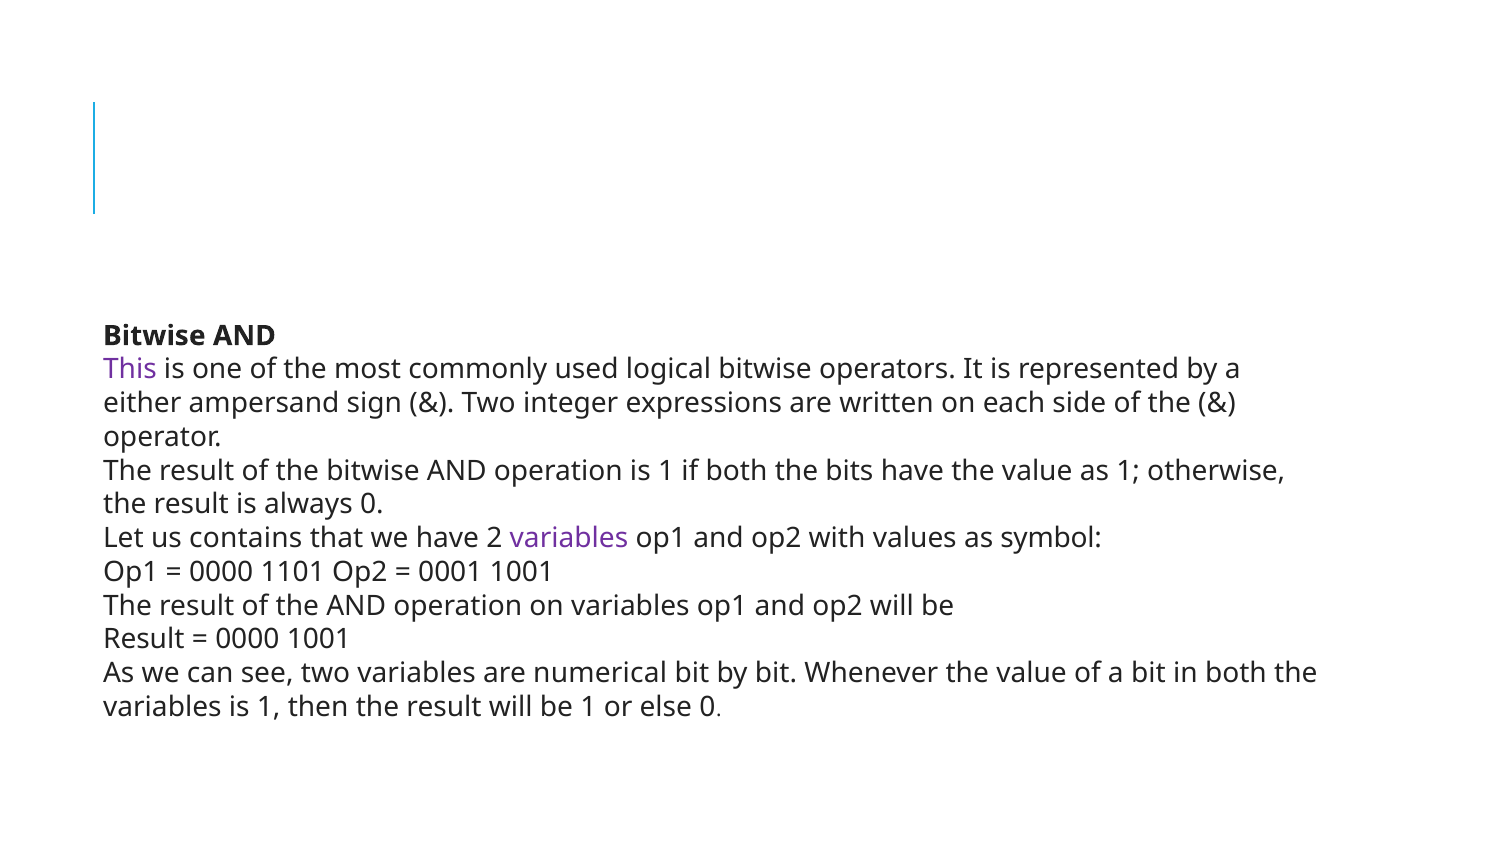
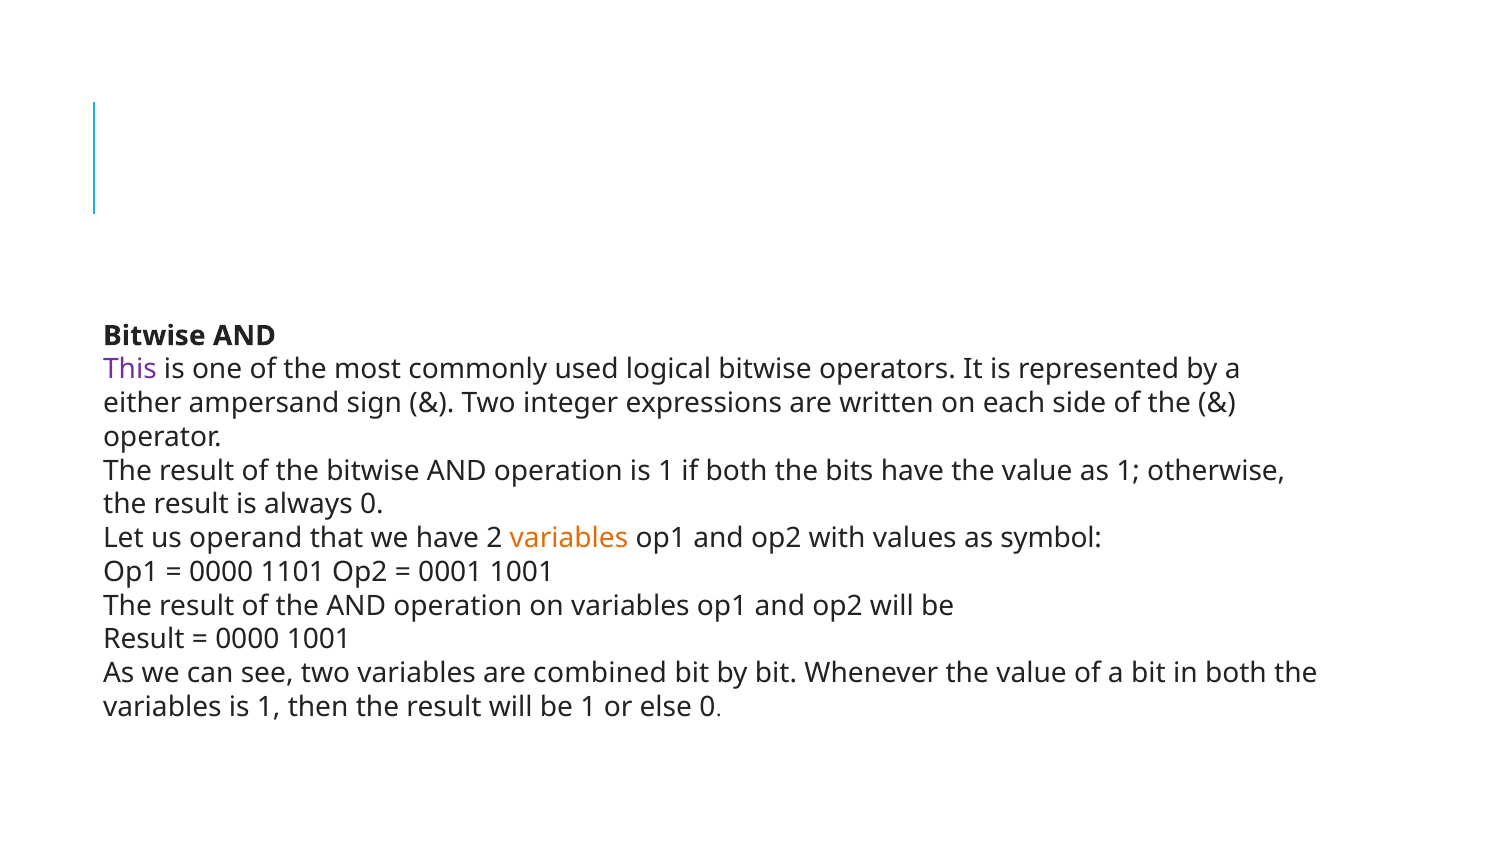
contains: contains -> operand
variables at (569, 538) colour: purple -> orange
numerical: numerical -> combined
